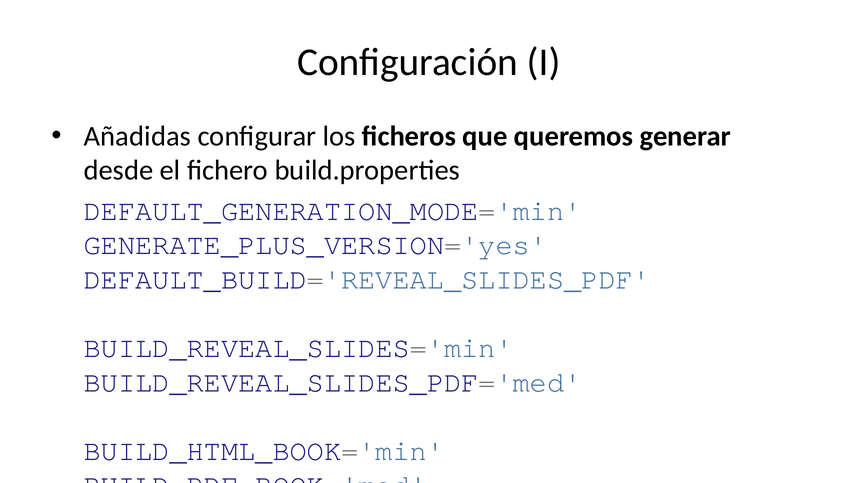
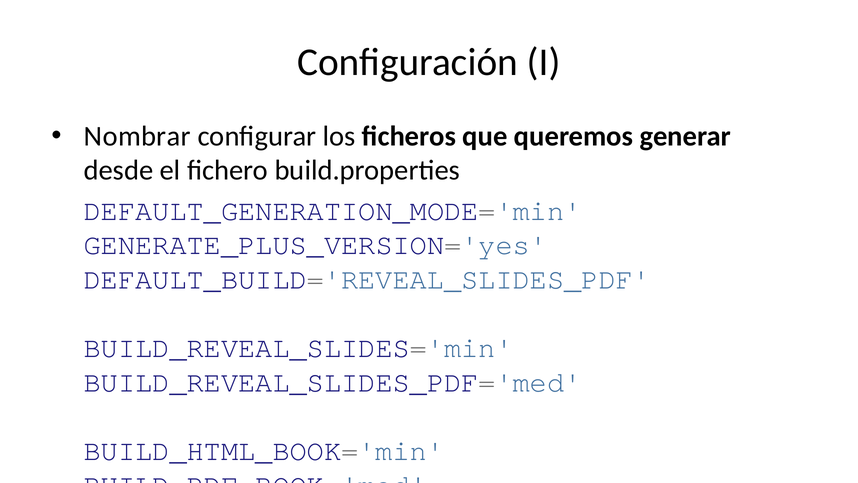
Añadidas: Añadidas -> Nombrar
